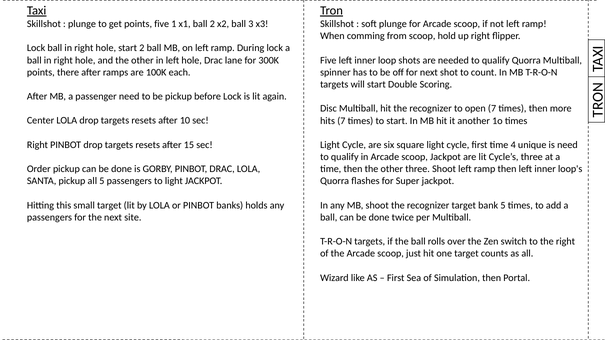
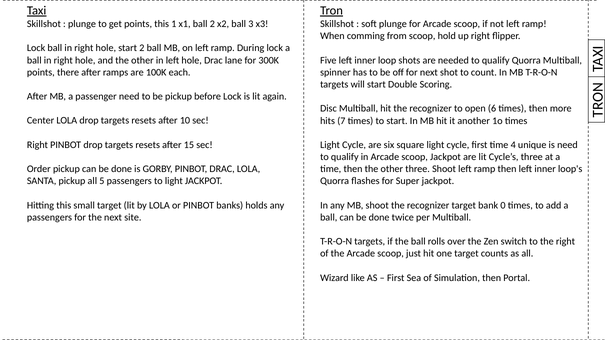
points five: five -> this
open 7: 7 -> 6
bank 5: 5 -> 0
